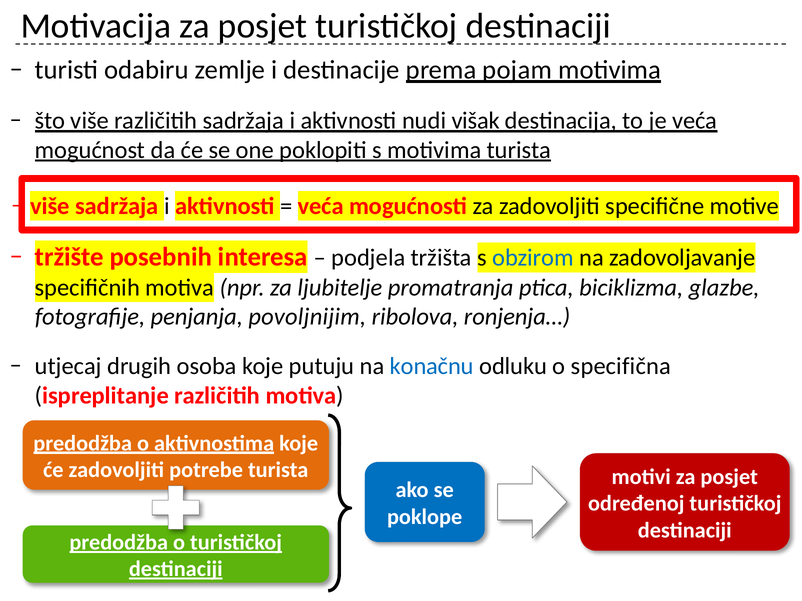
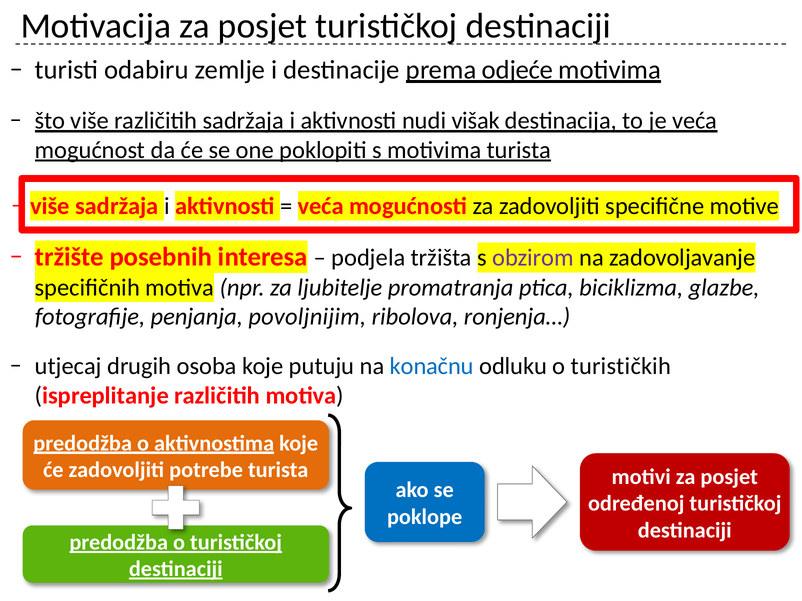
pojam: pojam -> odjeće
obzirom colour: blue -> purple
specifična: specifična -> turističkih
